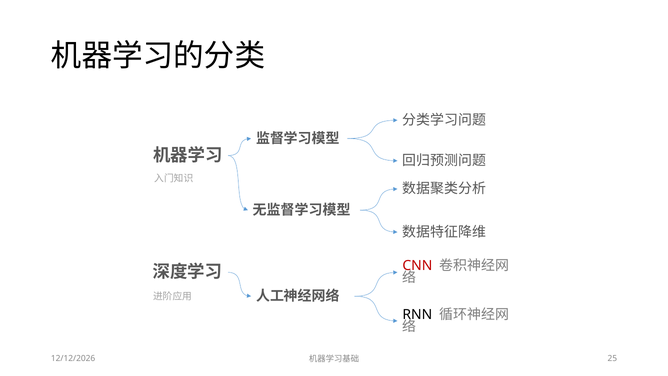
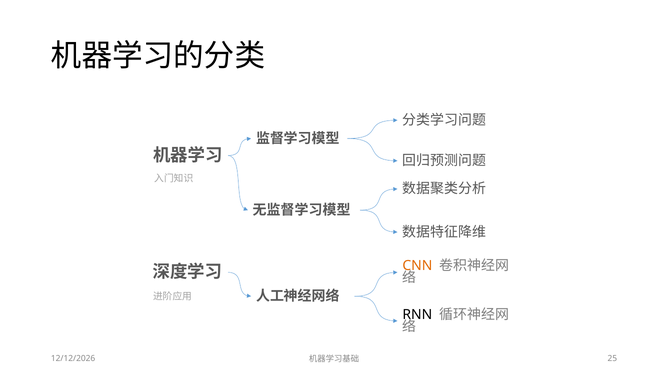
CNN colour: red -> orange
